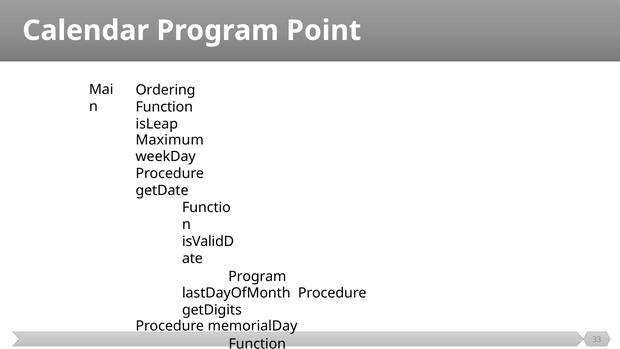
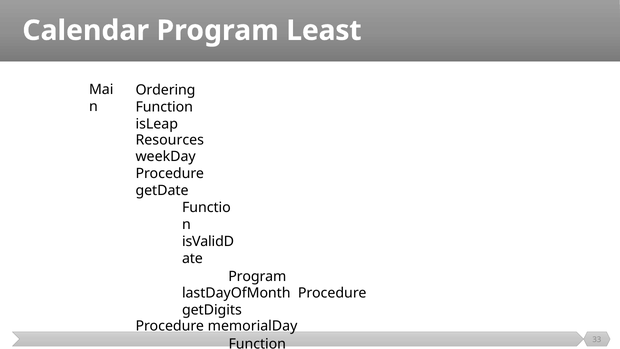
Point: Point -> Least
Maximum: Maximum -> Resources
